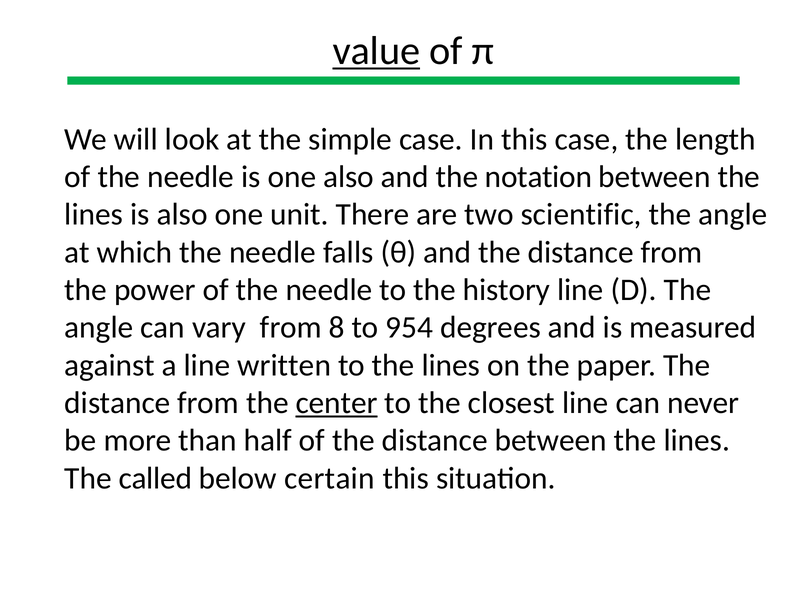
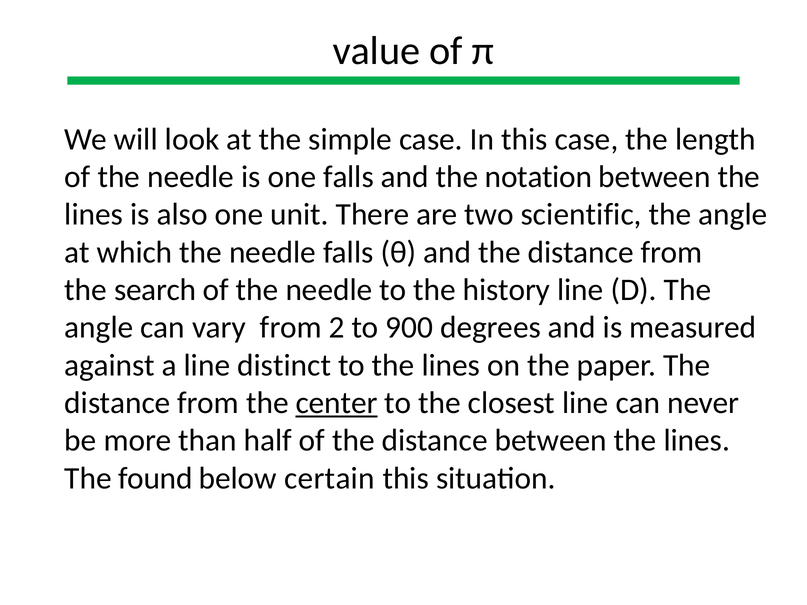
value underline: present -> none
one also: also -> falls
power: power -> search
8: 8 -> 2
954: 954 -> 900
written: written -> distinct
called: called -> found
